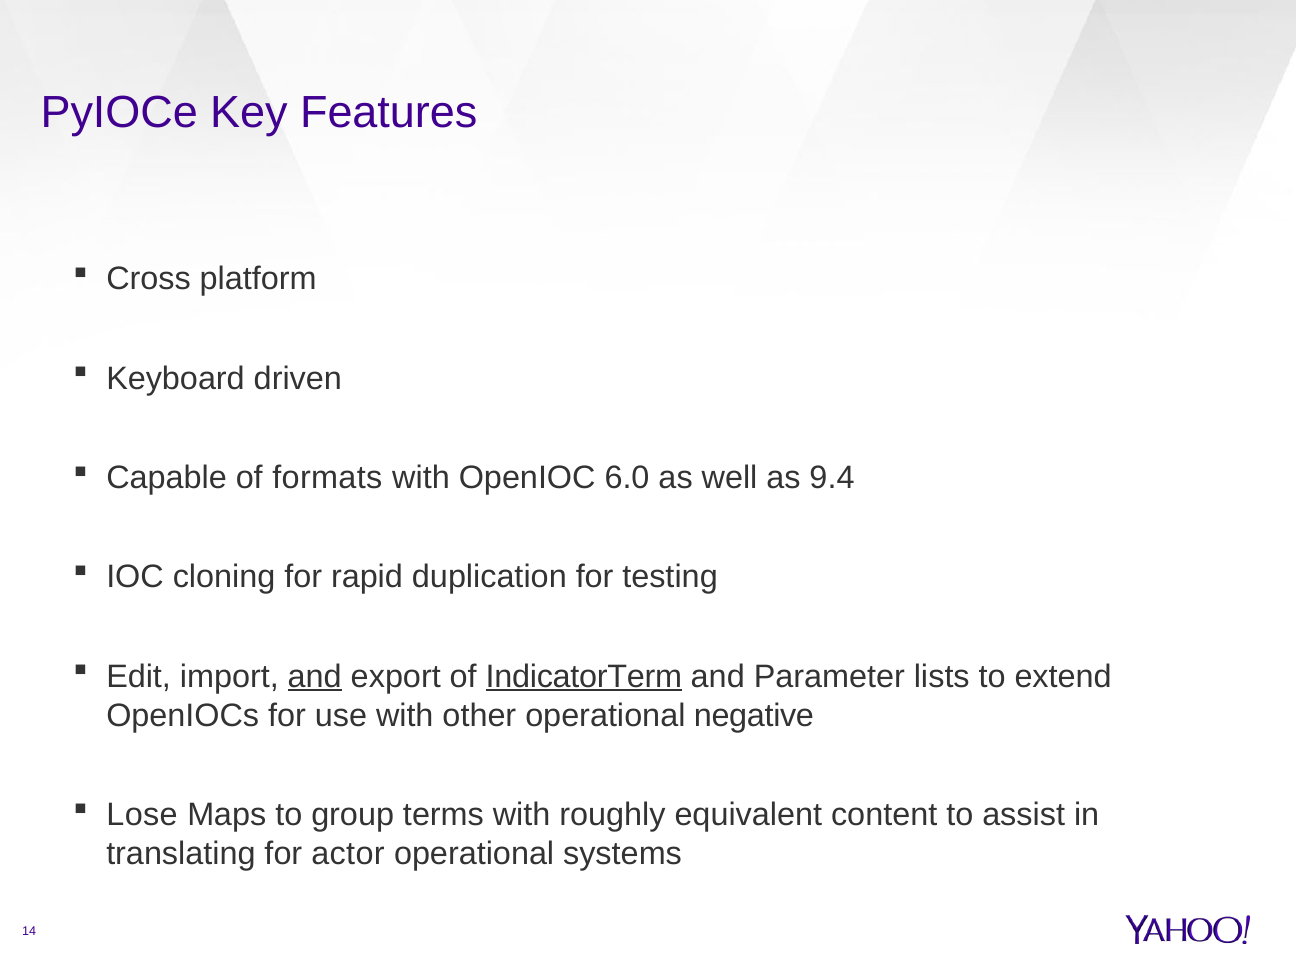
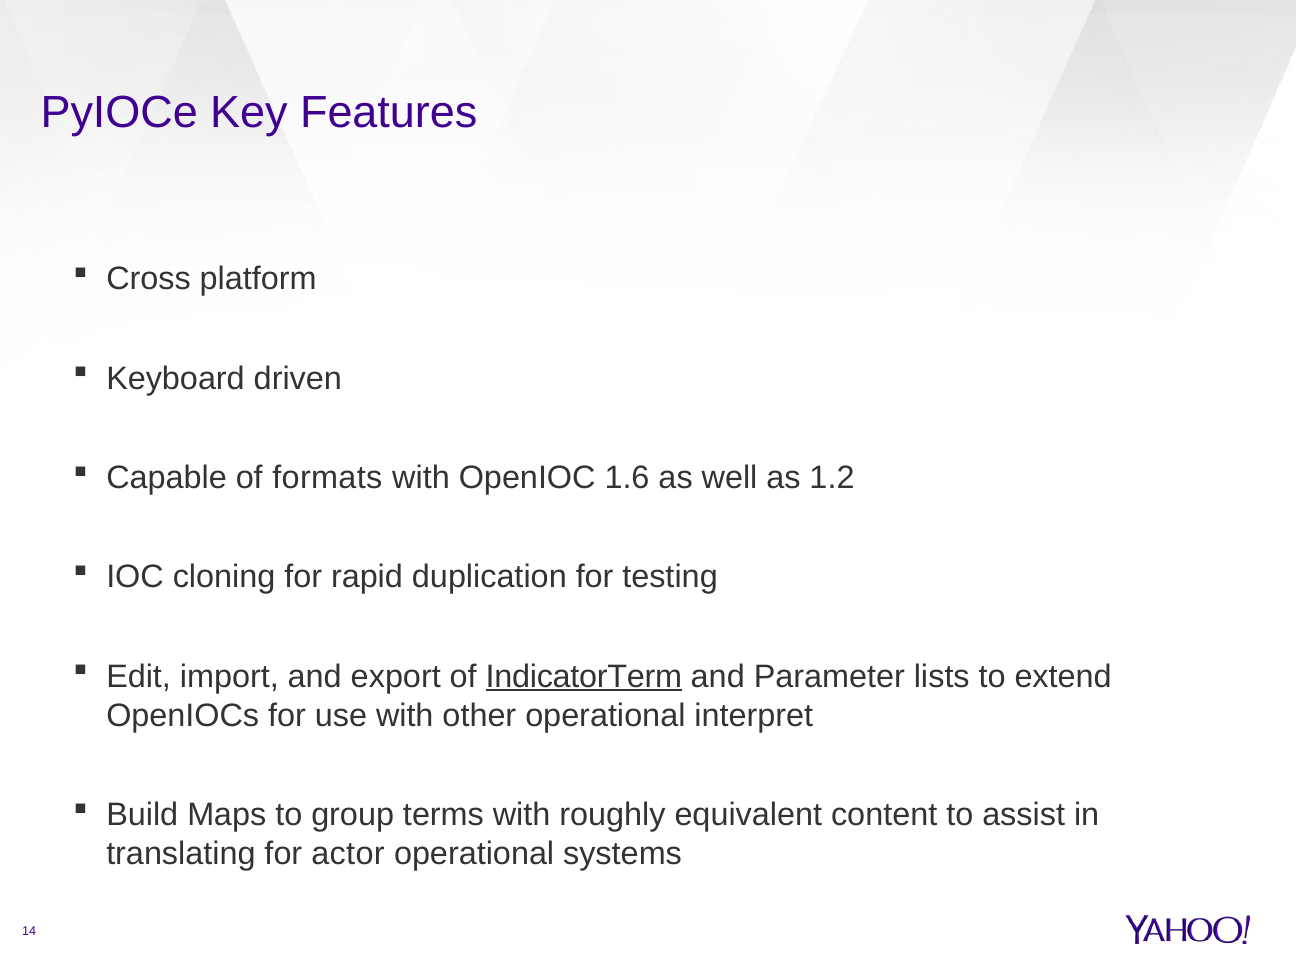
6.0: 6.0 -> 1.6
9.4: 9.4 -> 1.2
and at (315, 676) underline: present -> none
negative: negative -> interpret
Lose: Lose -> Build
